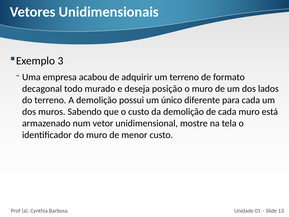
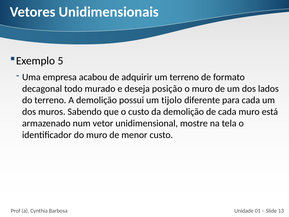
3: 3 -> 5
único: único -> tijolo
